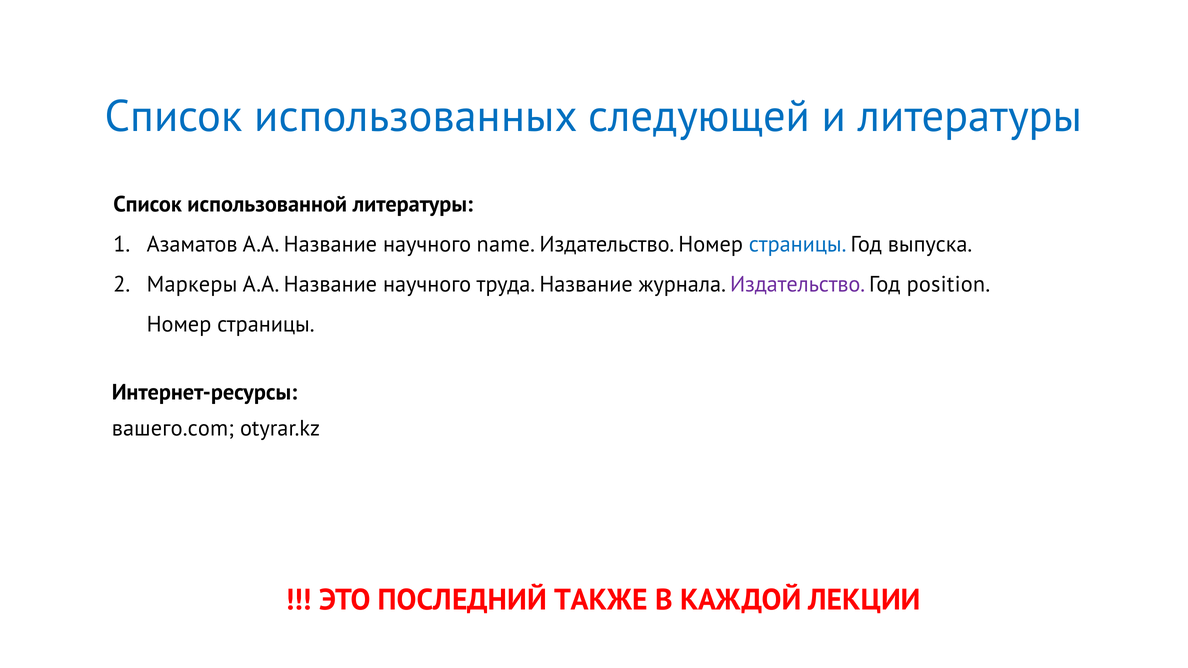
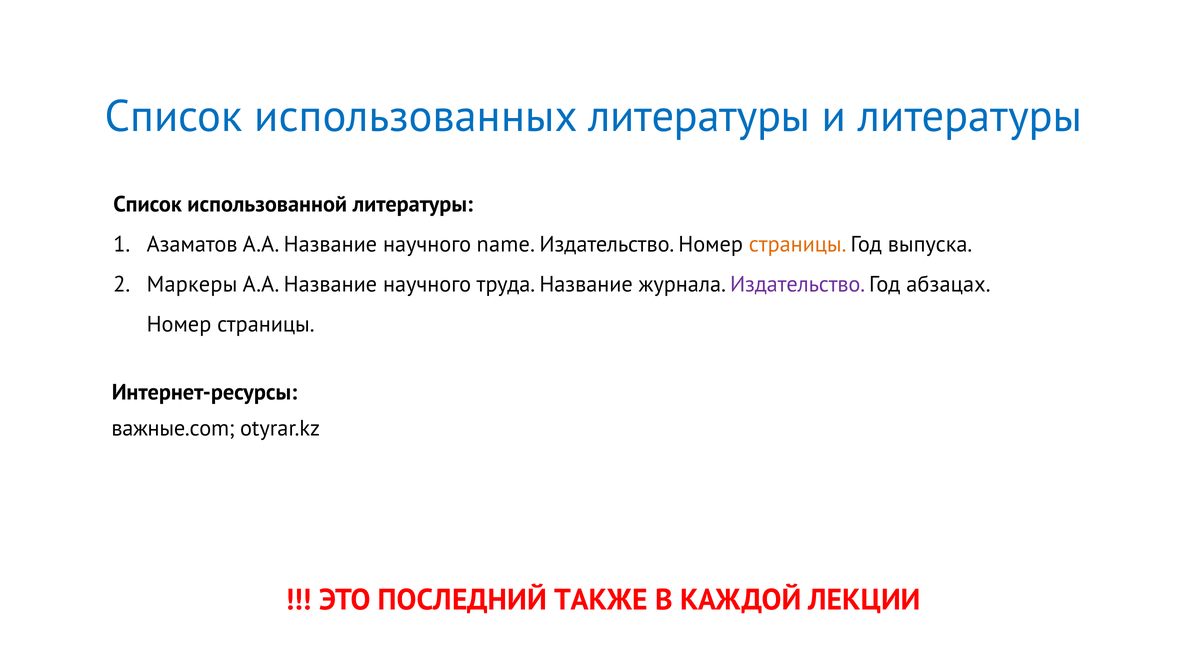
использованных следующей: следующей -> литературы
страницы at (798, 244) colour: blue -> orange
position: position -> абзацах
вашего.com: вашего.com -> важные.com
